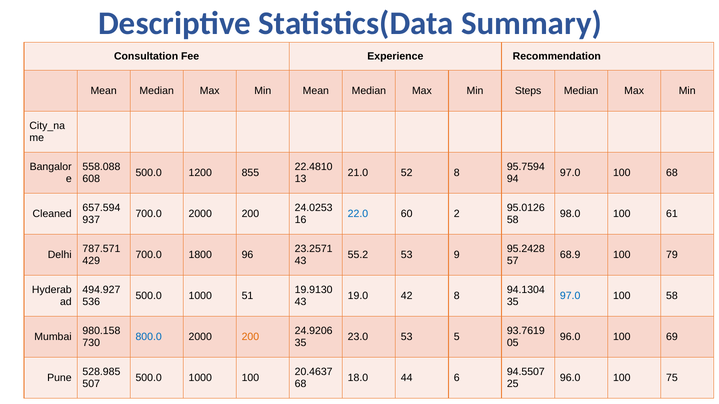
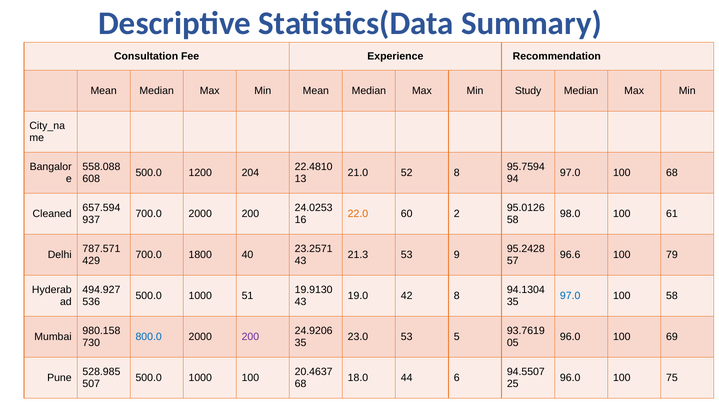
Steps: Steps -> Study
855: 855 -> 204
22.0 colour: blue -> orange
96: 96 -> 40
55.2: 55.2 -> 21.3
68.9: 68.9 -> 96.6
200 at (250, 337) colour: orange -> purple
